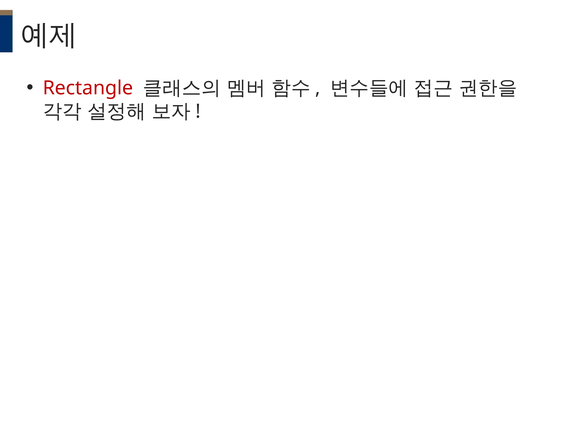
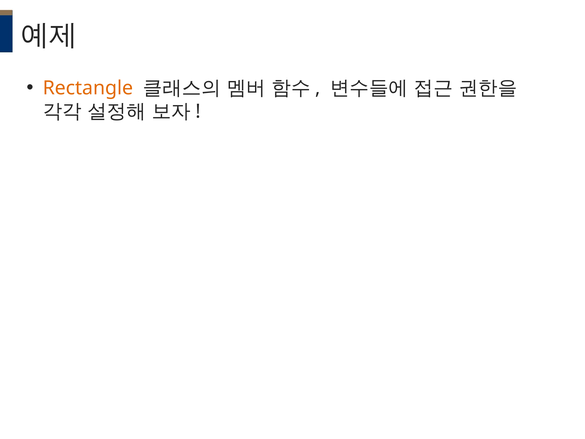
Rectangle colour: red -> orange
